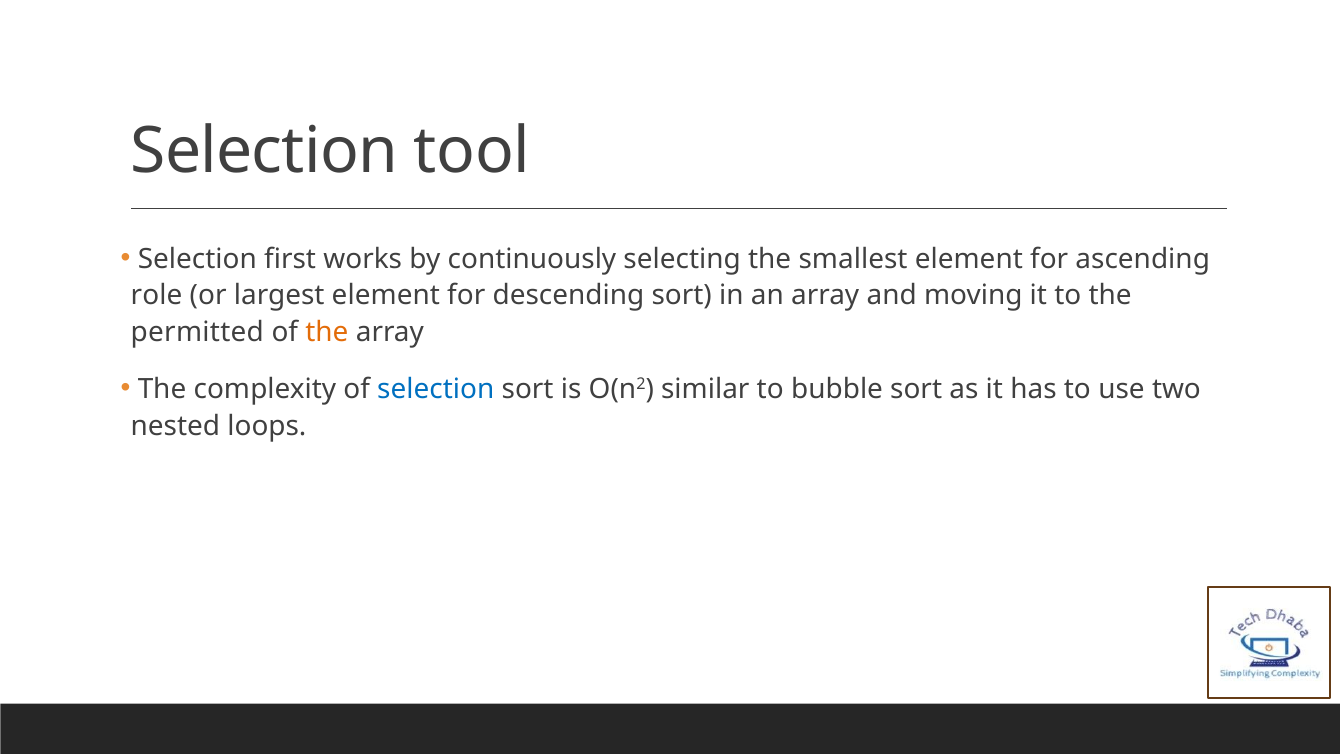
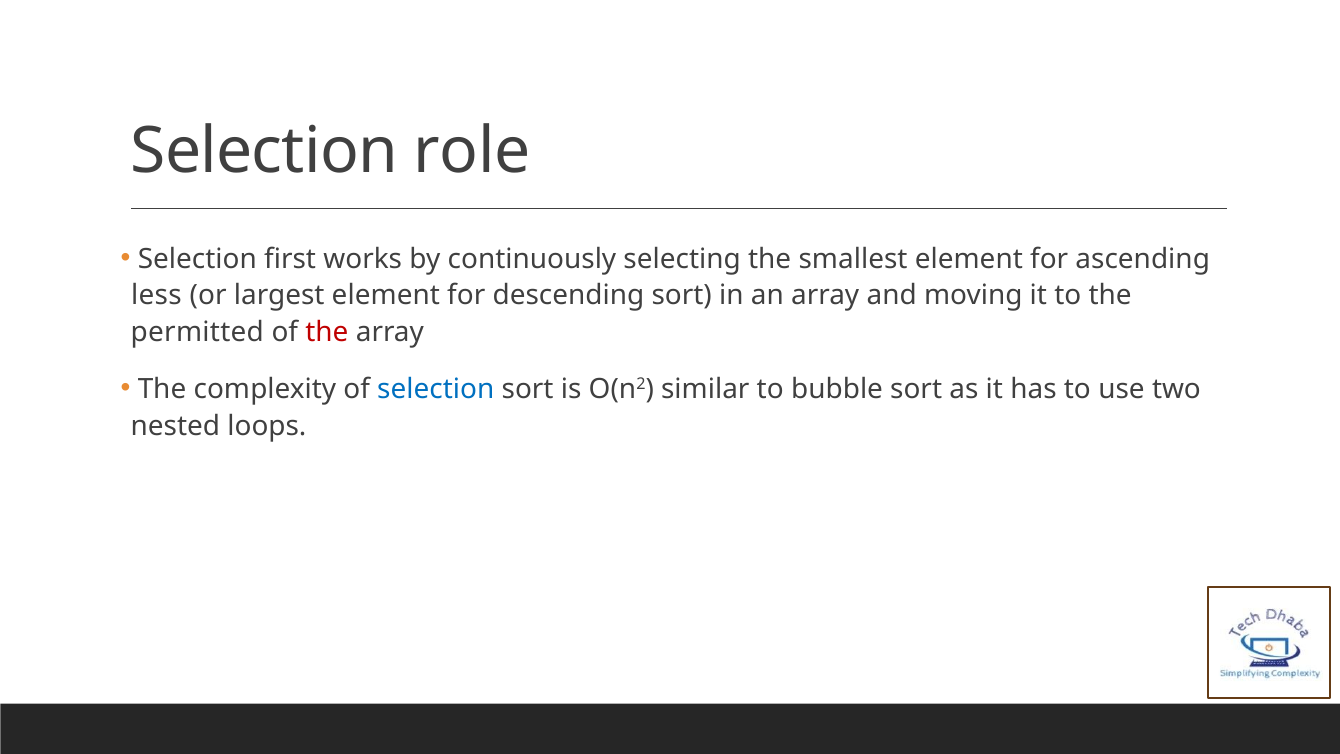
tool: tool -> role
role: role -> less
the at (327, 332) colour: orange -> red
